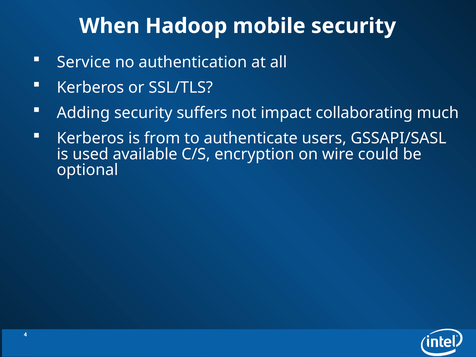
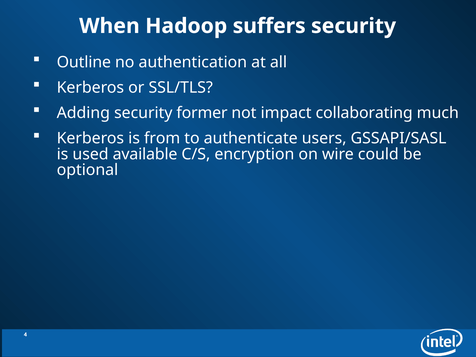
mobile: mobile -> suffers
Service: Service -> Outline
suffers: suffers -> former
